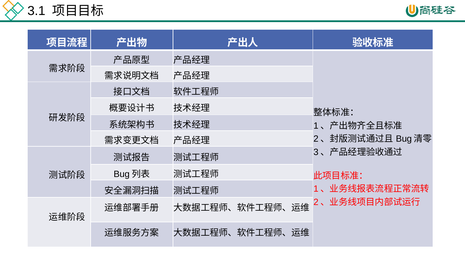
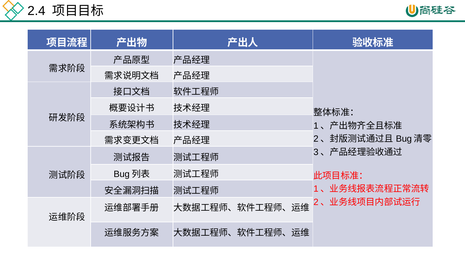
3.1: 3.1 -> 2.4
